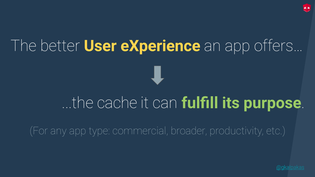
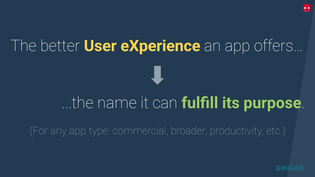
cache: cache -> name
